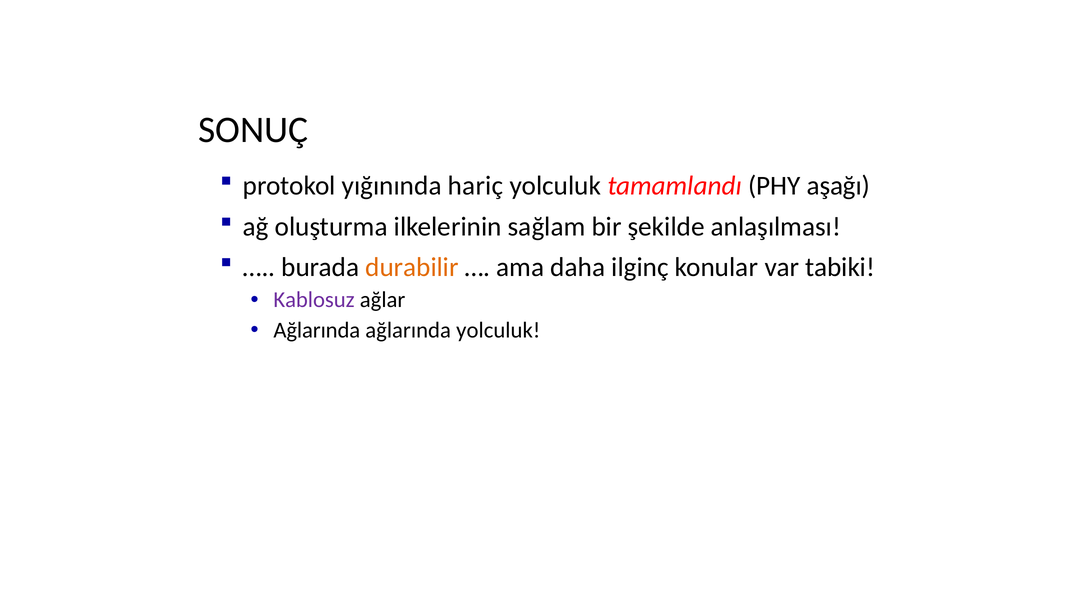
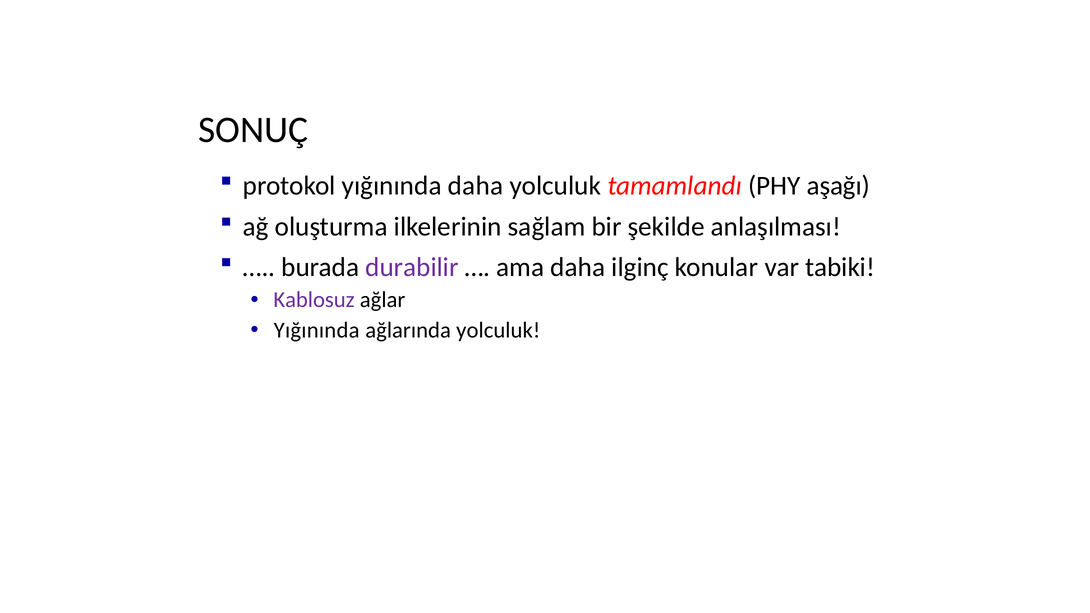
yığınında hariç: hariç -> daha
durabilir colour: orange -> purple
Ağlarında at (317, 330): Ağlarında -> Yığınında
